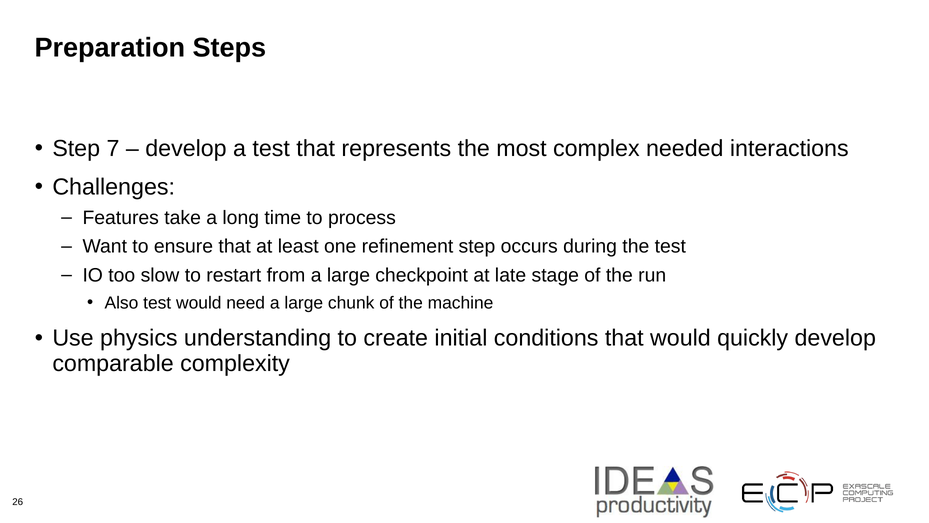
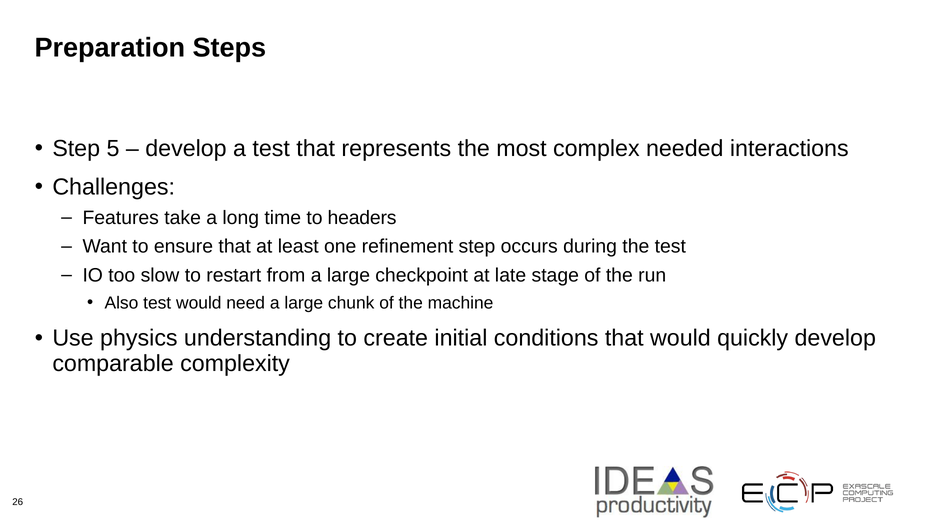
7: 7 -> 5
process: process -> headers
